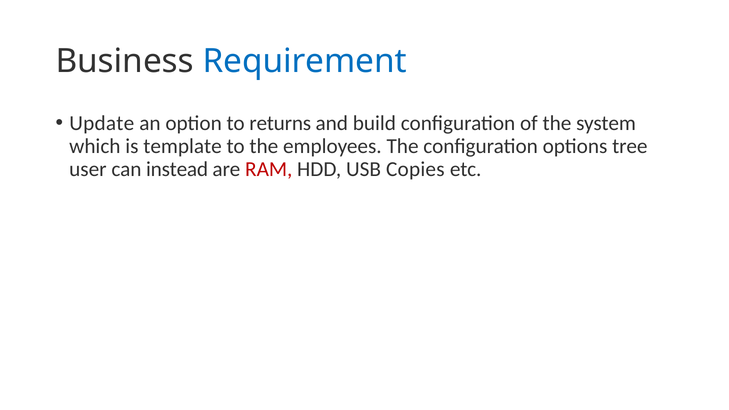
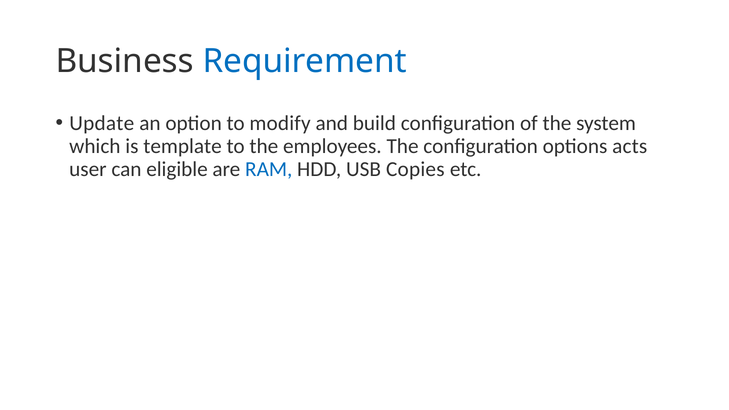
returns: returns -> modify
tree: tree -> acts
instead: instead -> eligible
RAM colour: red -> blue
